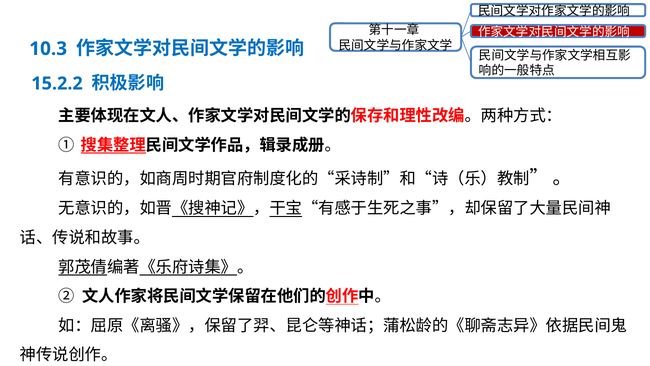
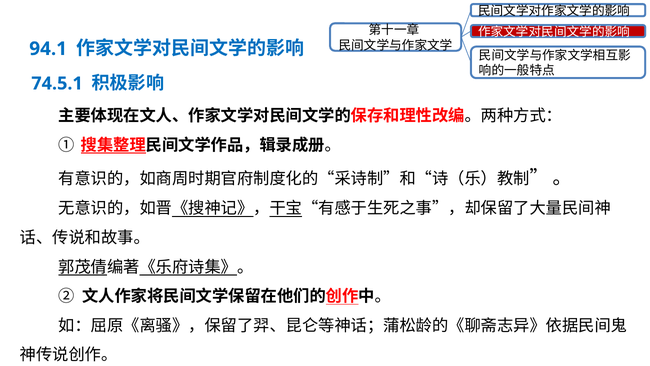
10.3: 10.3 -> 94.1
15.2.2: 15.2.2 -> 74.5.1
